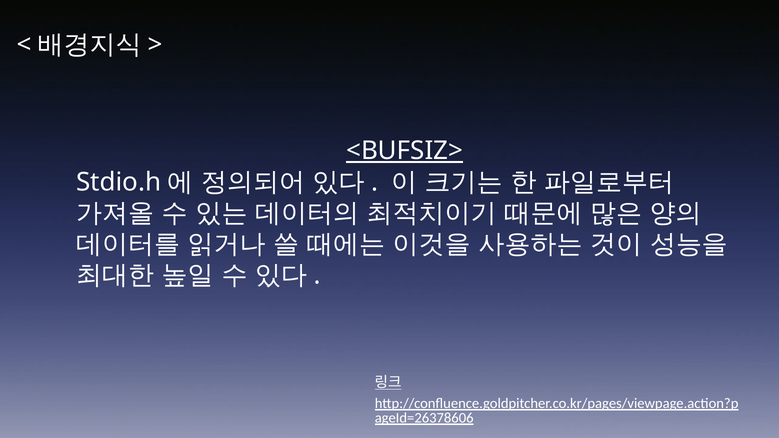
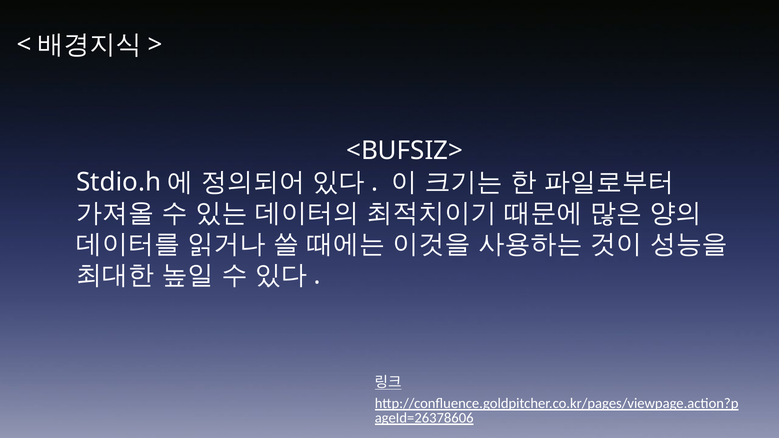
<BUFSIZ> underline: present -> none
